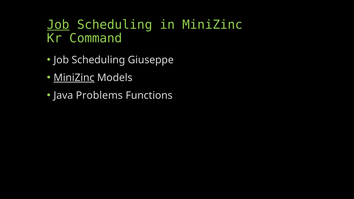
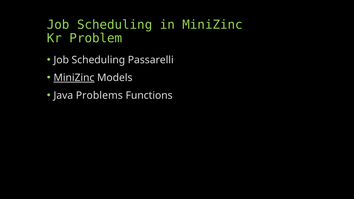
Job at (58, 25) underline: present -> none
Command: Command -> Problem
Giuseppe: Giuseppe -> Passarelli
